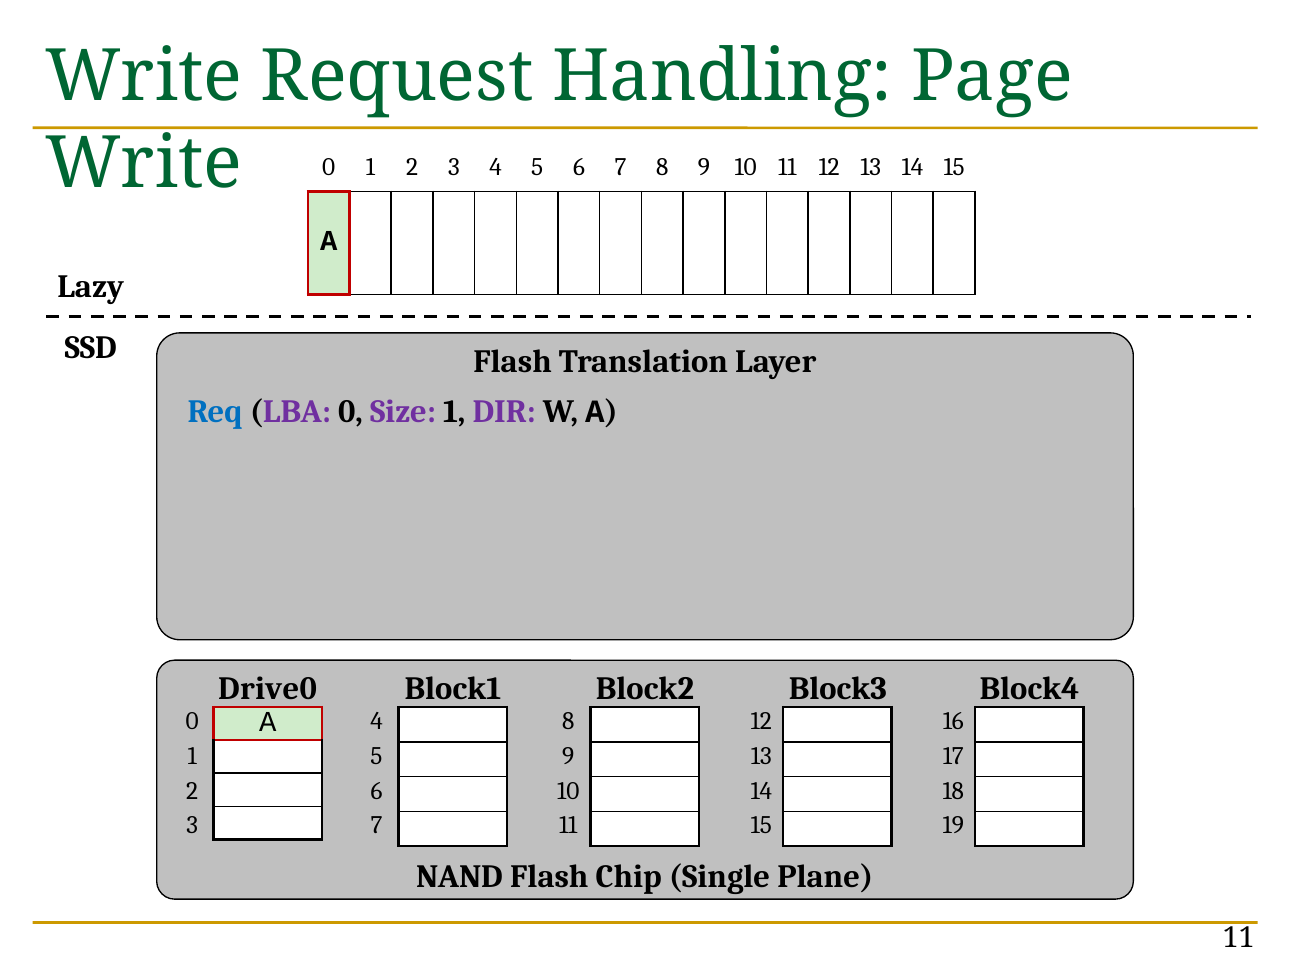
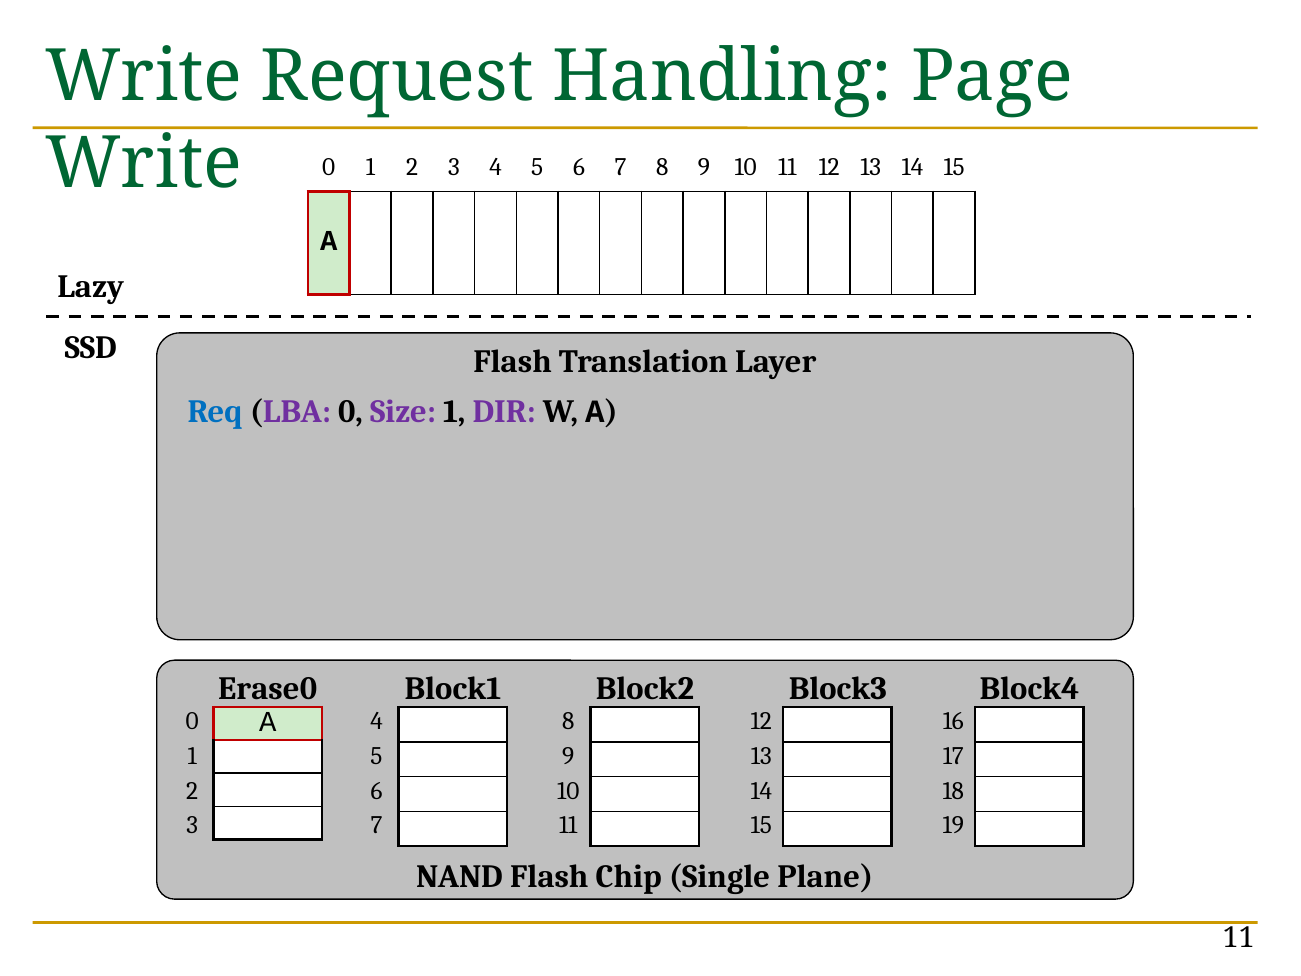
Drive0: Drive0 -> Erase0
